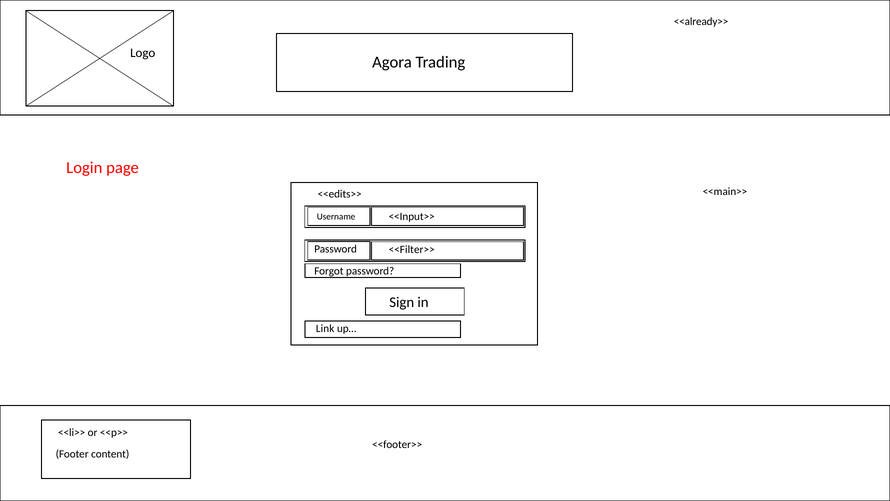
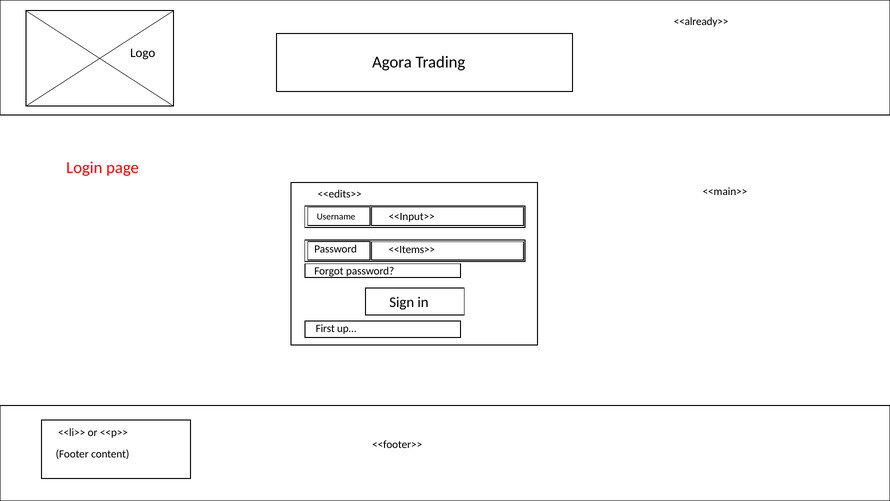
<<Filter>>: <<Filter>> -> <<Items>>
Link: Link -> First
